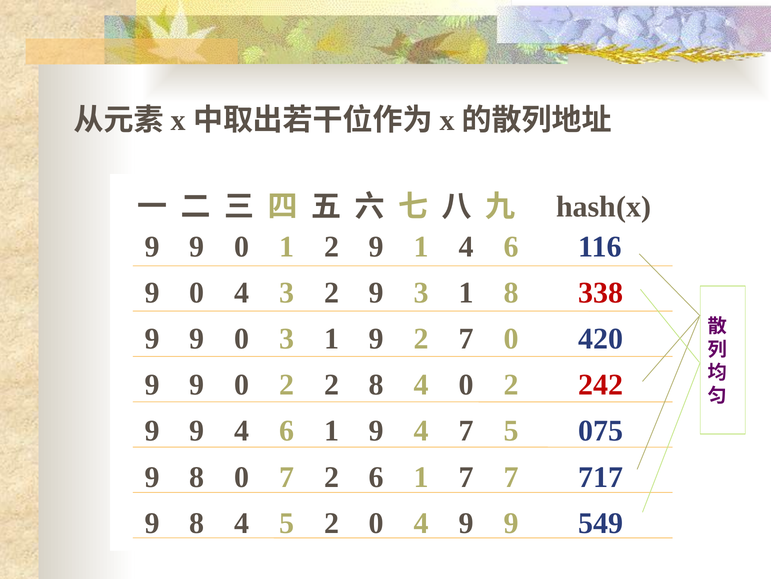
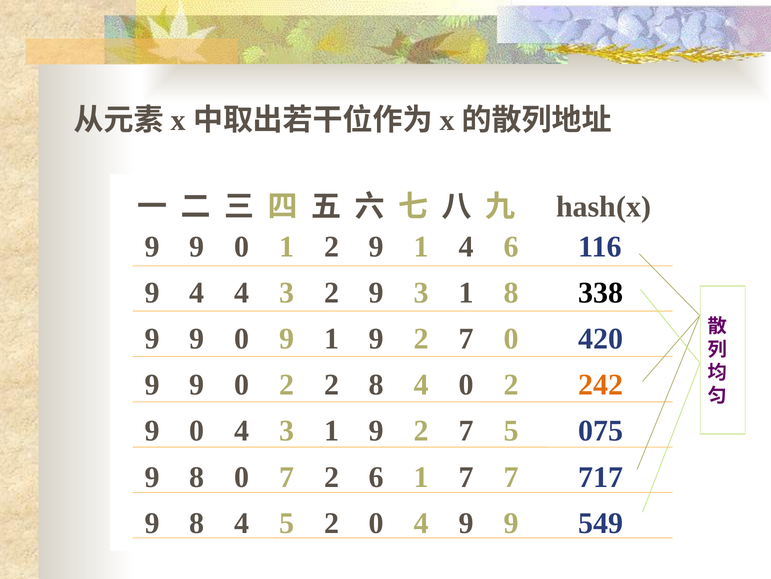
0 at (197, 292): 0 -> 4
338 colour: red -> black
0 3: 3 -> 9
242 colour: red -> orange
9 at (197, 431): 9 -> 0
6 at (287, 431): 6 -> 3
4 at (421, 431): 4 -> 2
